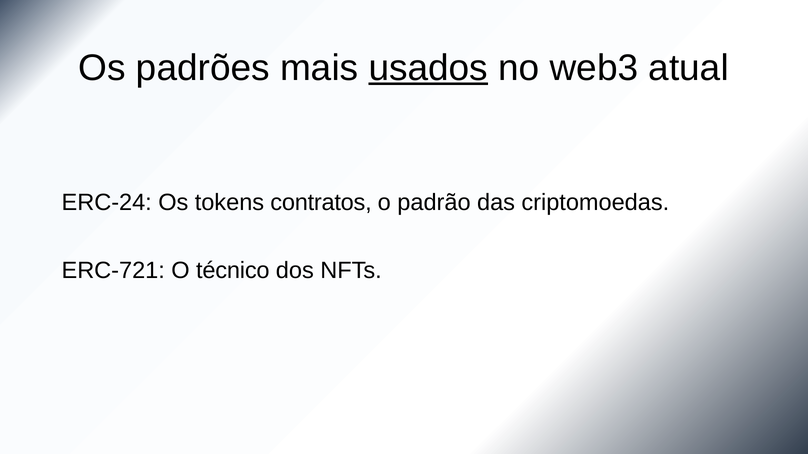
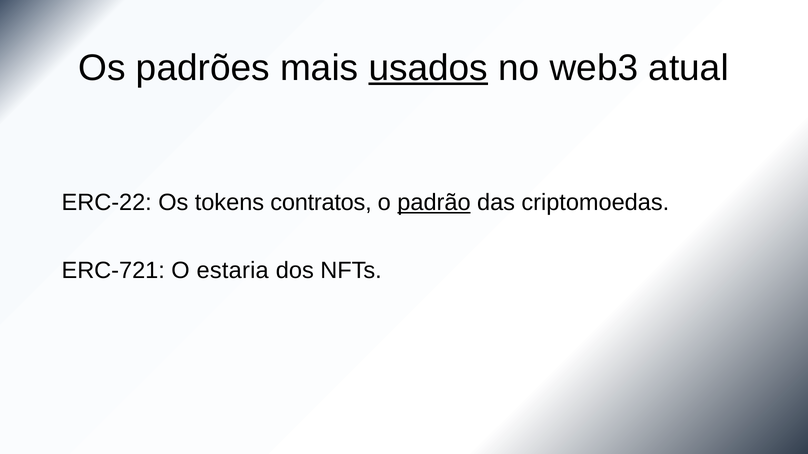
ERC-24: ERC-24 -> ERC-22
padrão underline: none -> present
técnico: técnico -> estaria
